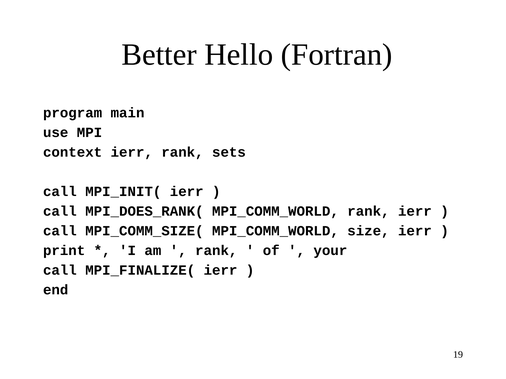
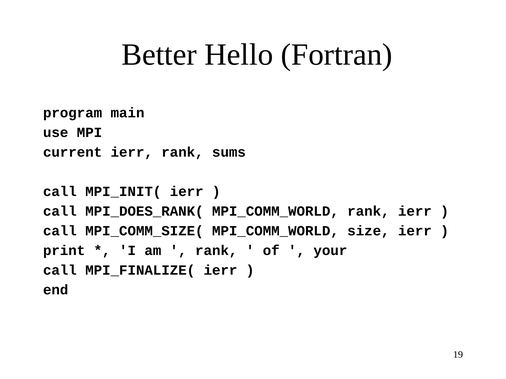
context: context -> current
sets: sets -> sums
